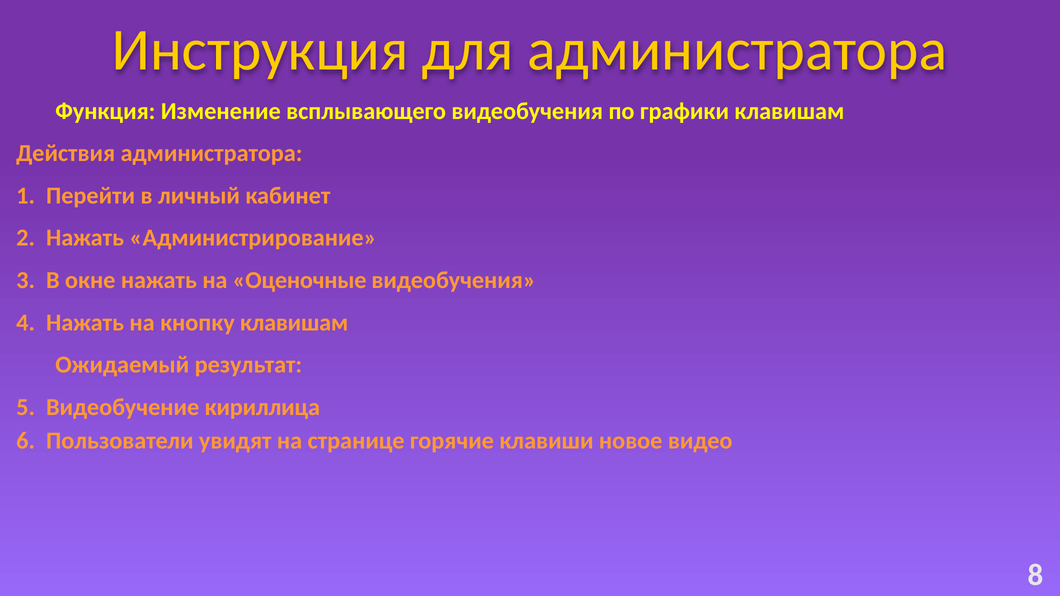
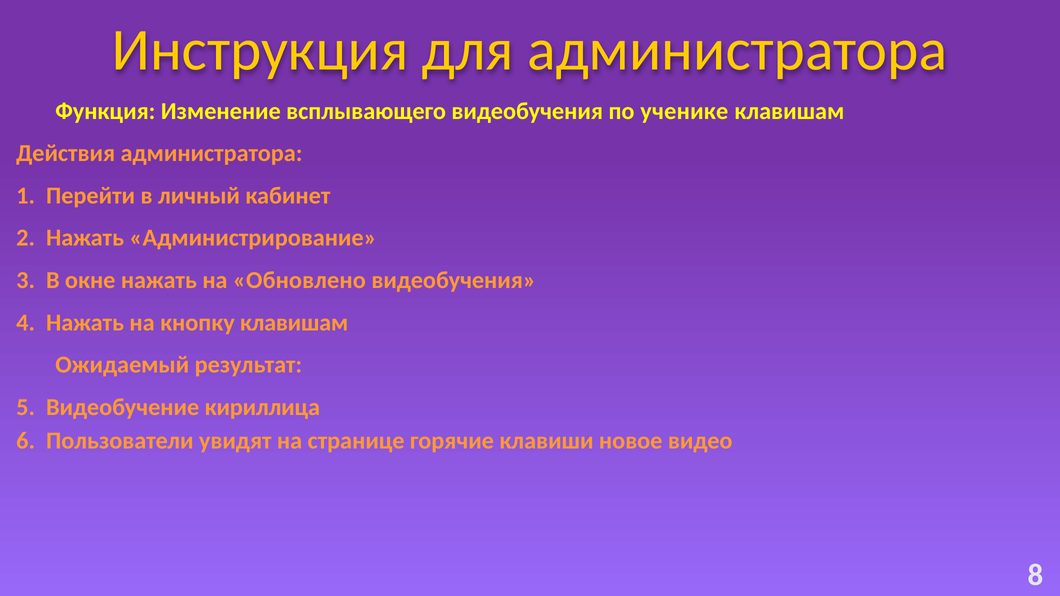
графики: графики -> ученике
Оценочные: Оценочные -> Обновлено
